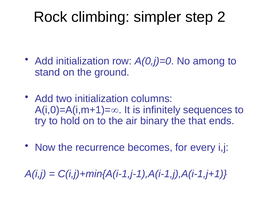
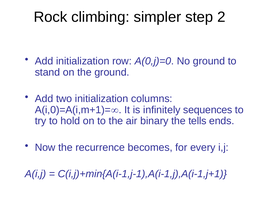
No among: among -> ground
that: that -> tells
